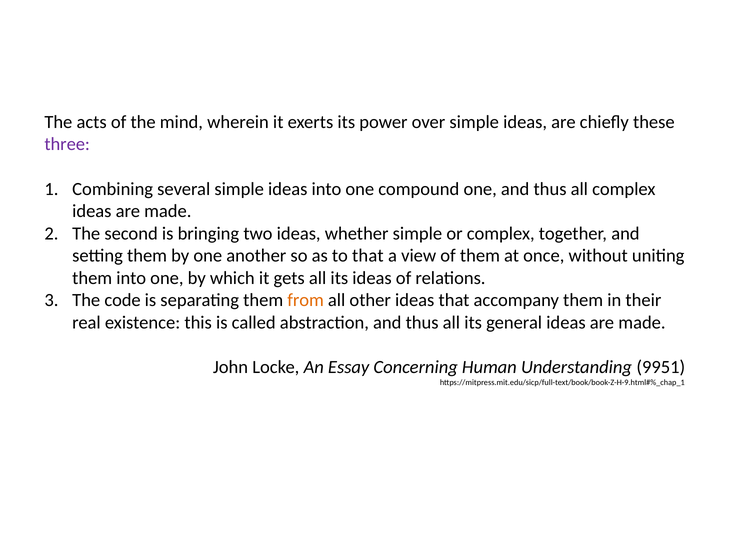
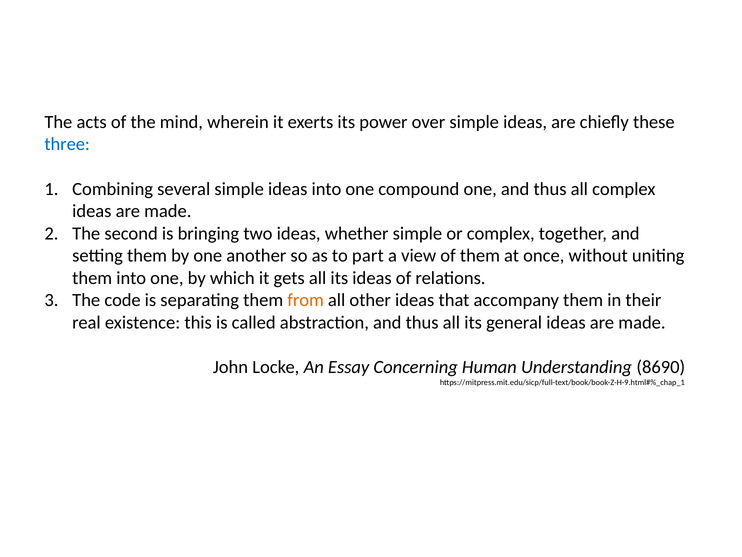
three colour: purple -> blue
to that: that -> part
9951: 9951 -> 8690
